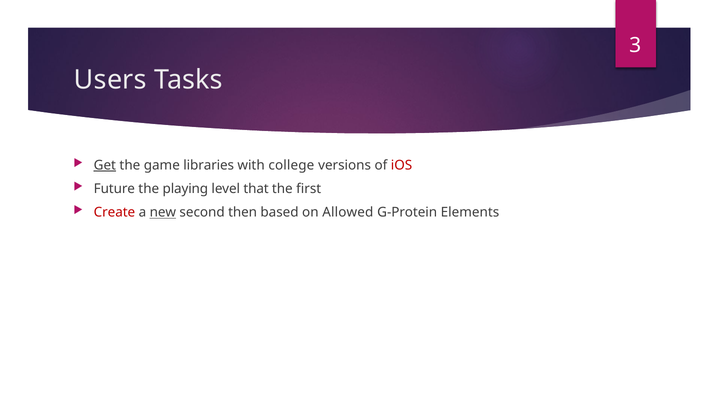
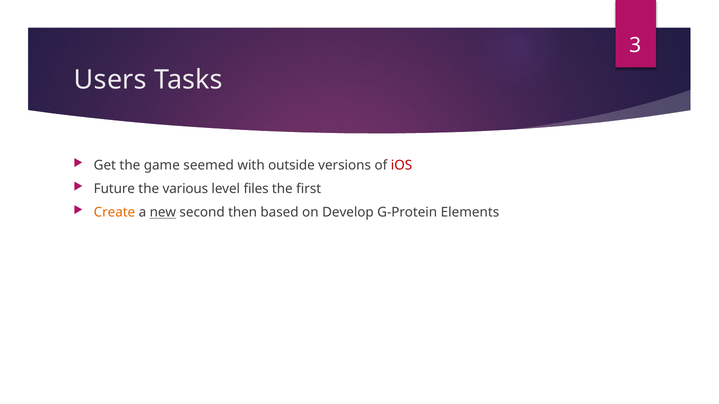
Get underline: present -> none
libraries: libraries -> seemed
college: college -> outside
playing: playing -> various
that: that -> files
Create colour: red -> orange
Allowed: Allowed -> Develop
